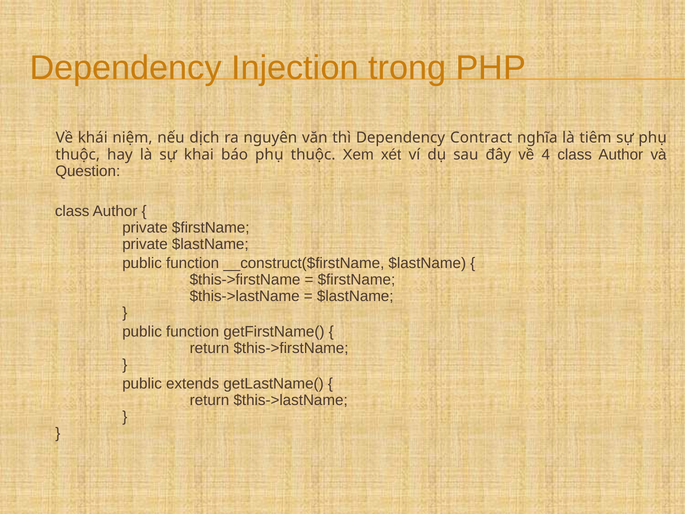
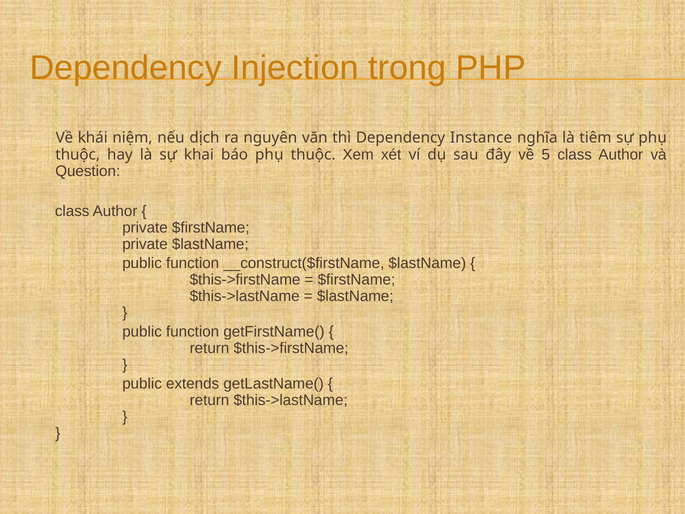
Contract: Contract -> Instance
4: 4 -> 5
